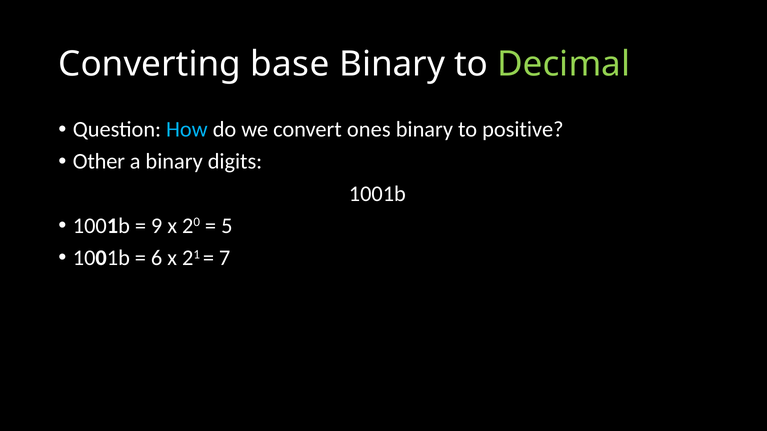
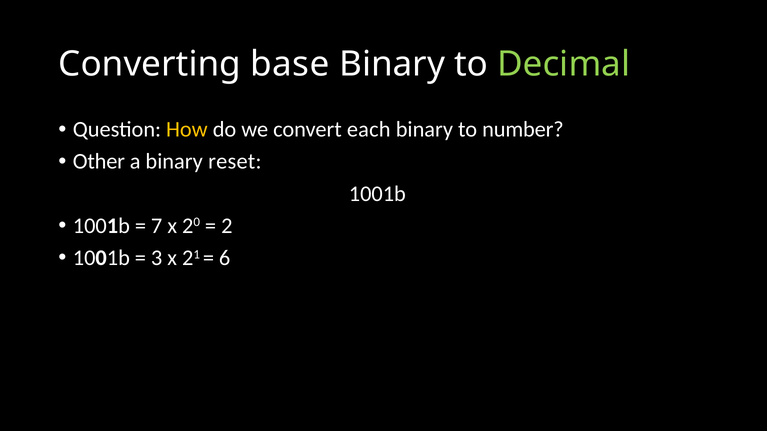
How colour: light blue -> yellow
ones: ones -> each
positive: positive -> number
digits: digits -> reset
9: 9 -> 7
5: 5 -> 2
6: 6 -> 3
7: 7 -> 6
